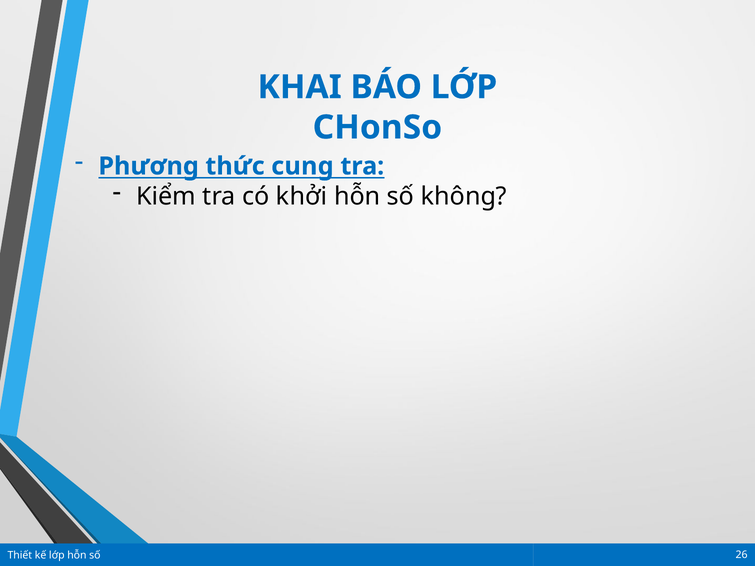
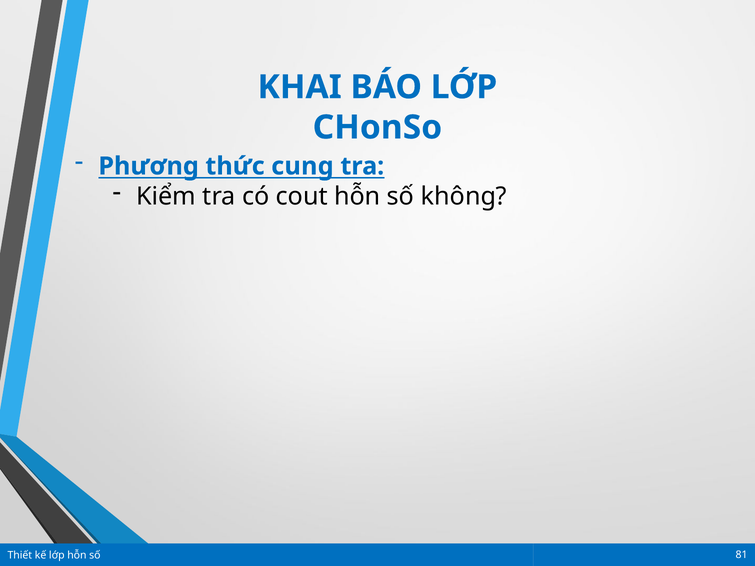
khởi: khởi -> cout
26: 26 -> 81
